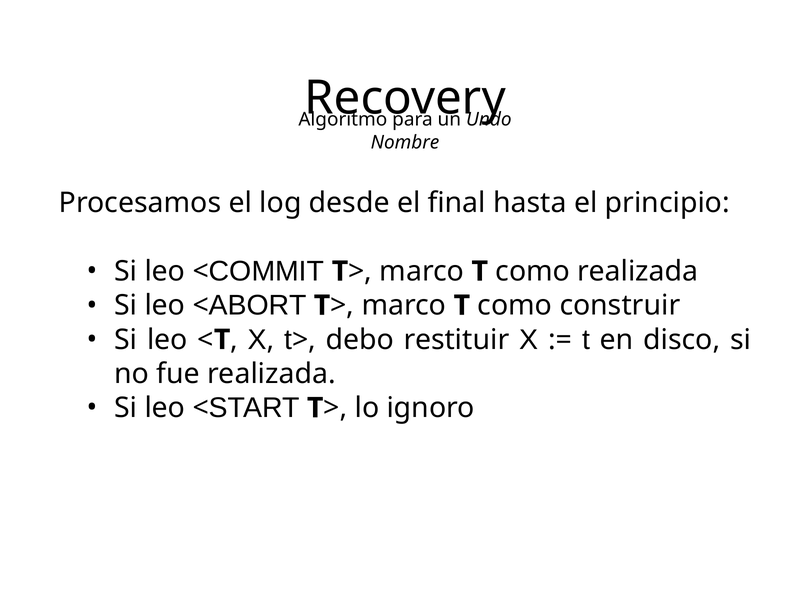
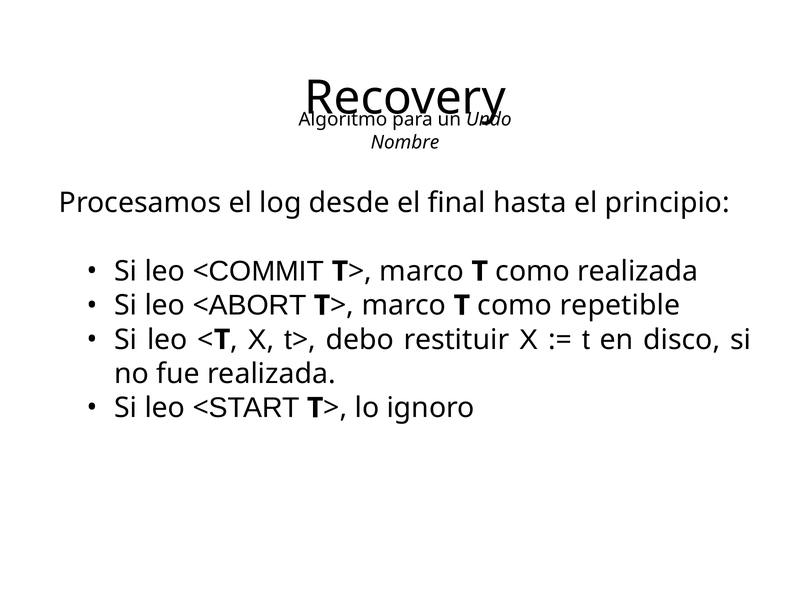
construir: construir -> repetible
